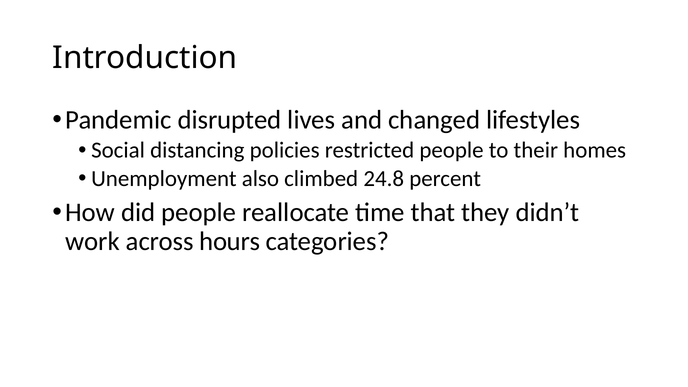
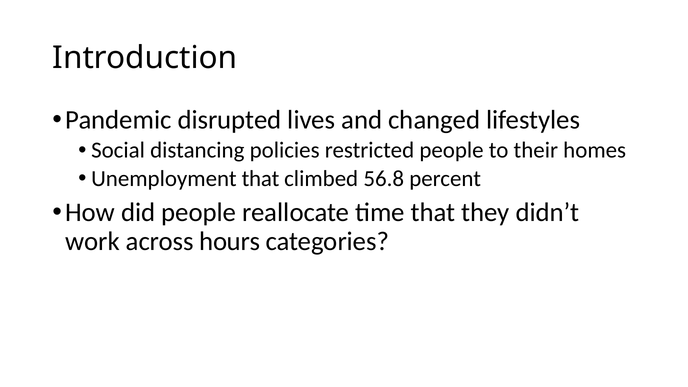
Unemployment also: also -> that
24.8: 24.8 -> 56.8
